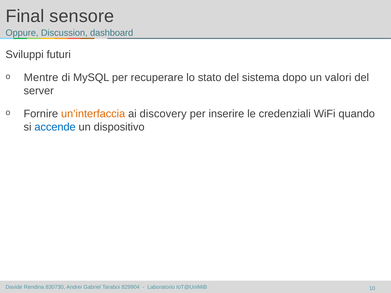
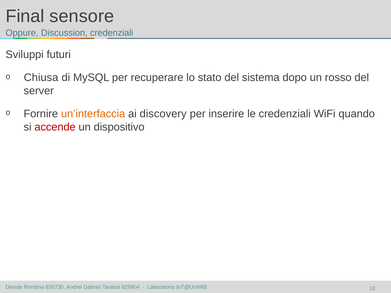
Discussion dashboard: dashboard -> credenziali
Mentre: Mentre -> Chiusa
valori: valori -> rosso
accende colour: blue -> red
